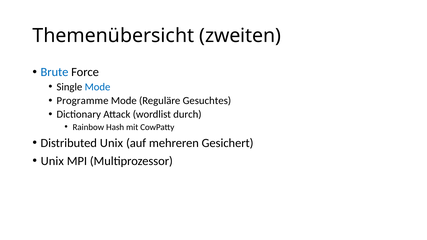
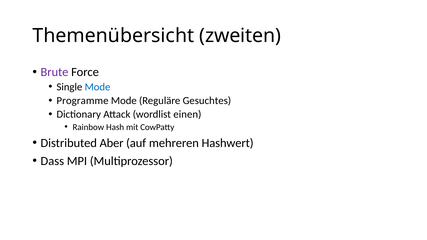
Brute colour: blue -> purple
durch: durch -> einen
Distributed Unix: Unix -> Aber
Gesichert: Gesichert -> Hashwert
Unix at (52, 161): Unix -> Dass
